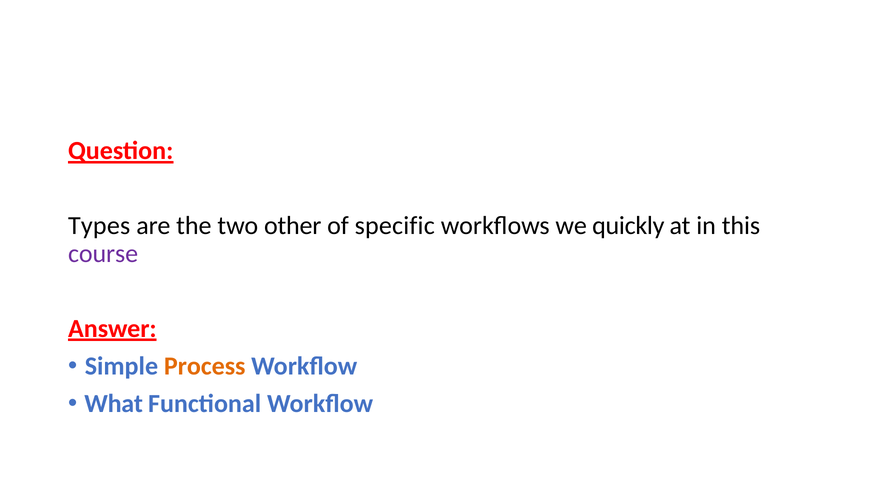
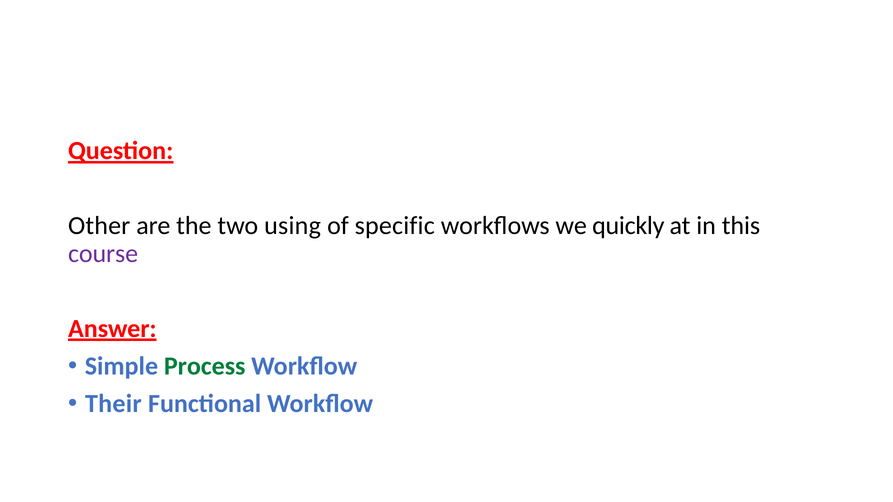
Types: Types -> Other
other: other -> using
Process colour: orange -> green
What: What -> Their
